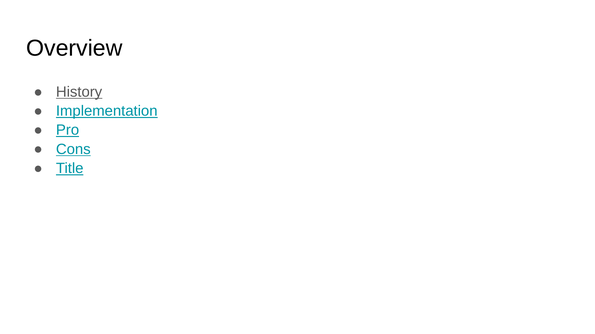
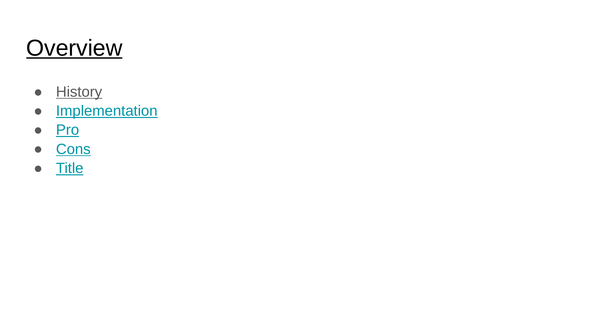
Overview underline: none -> present
